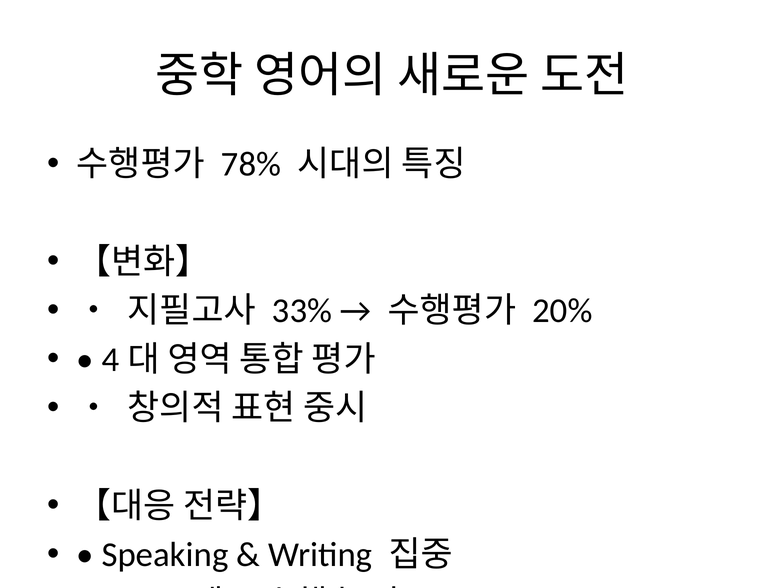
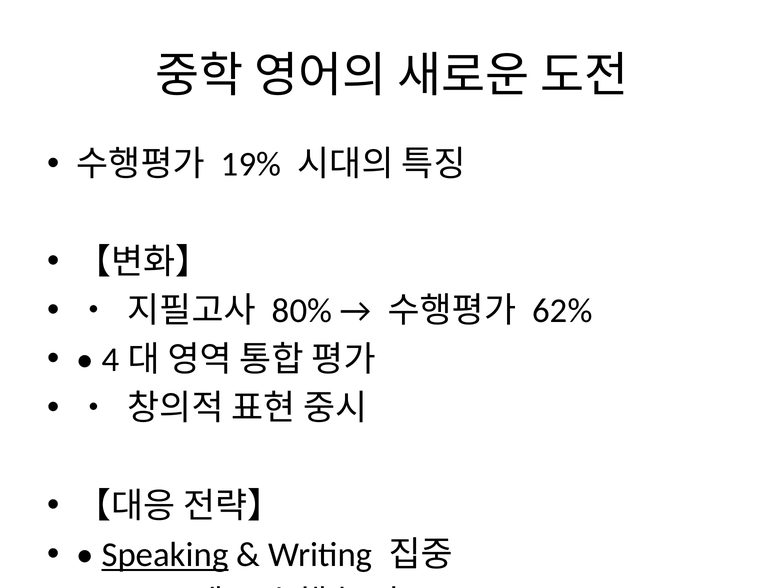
78%: 78% -> 19%
33%: 33% -> 80%
20%: 20% -> 62%
Speaking underline: none -> present
